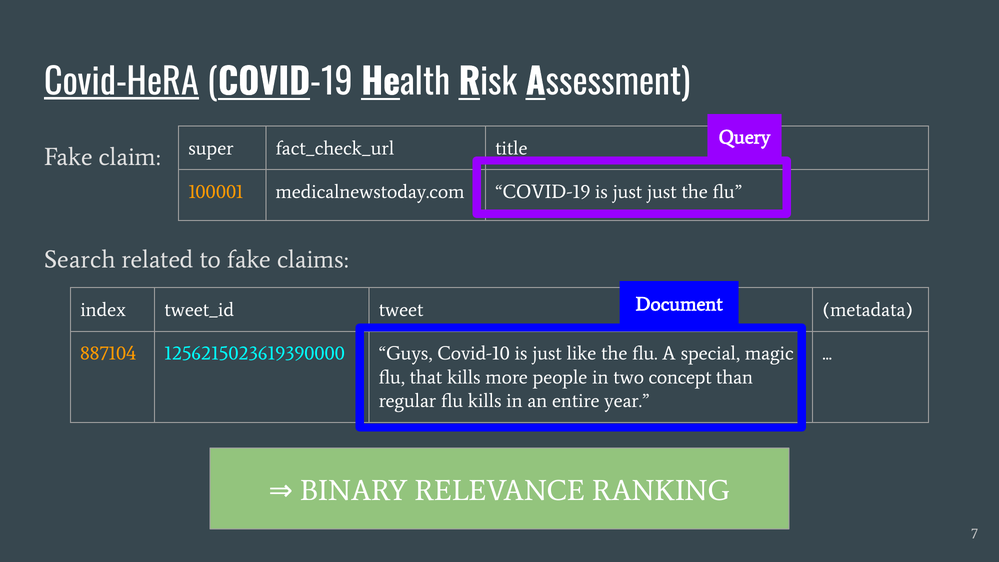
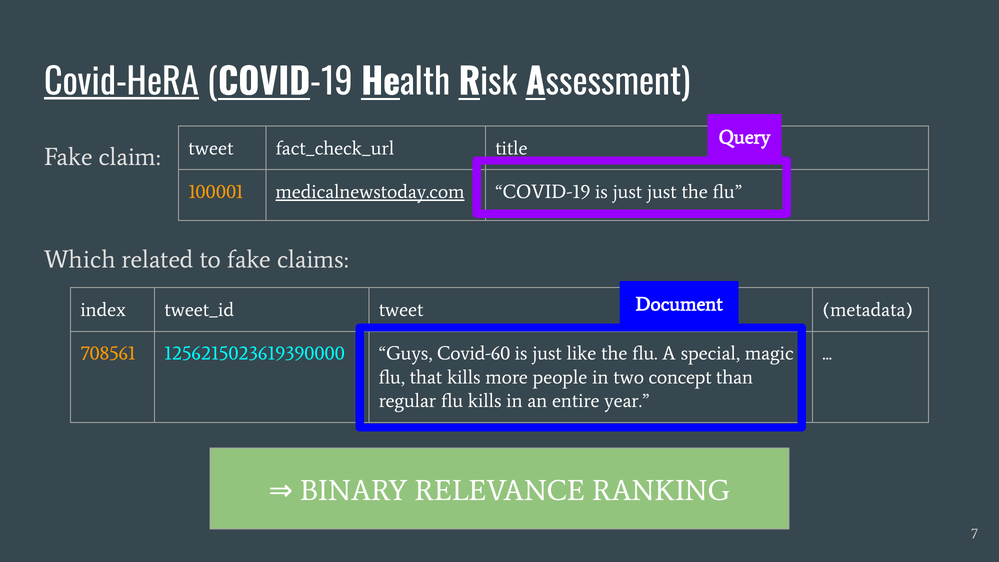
super at (211, 148): super -> tweet
medicalnewstoday.com underline: none -> present
Search: Search -> Which
887104: 887104 -> 708561
Covid-10: Covid-10 -> Covid-60
